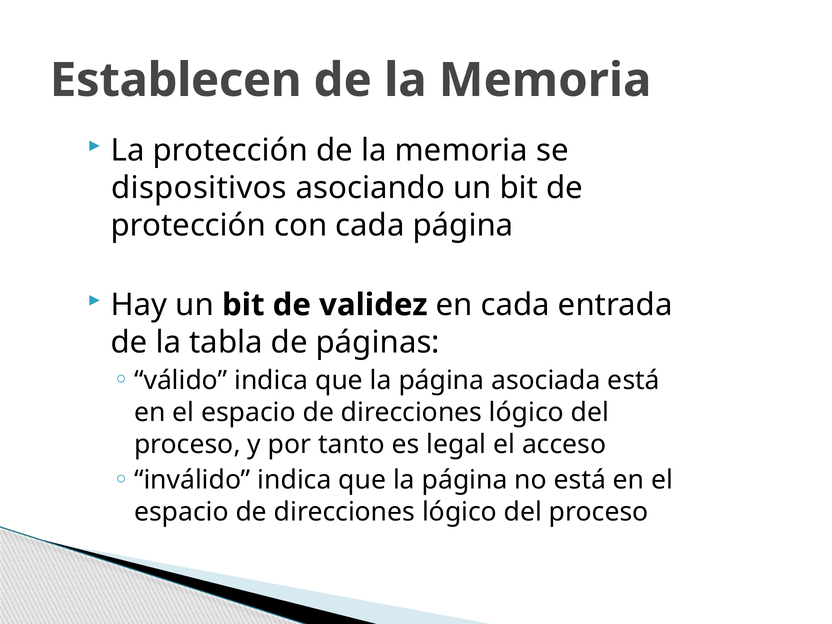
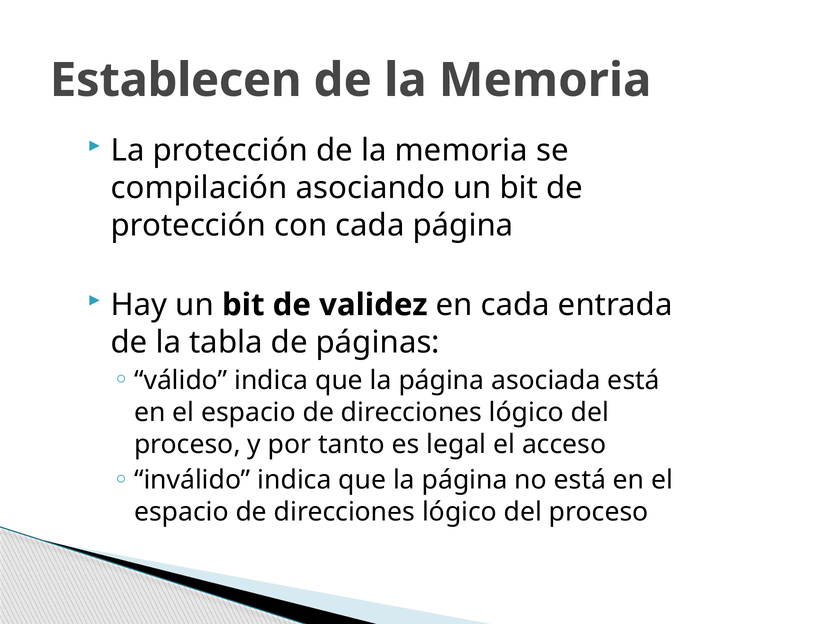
dispositivos: dispositivos -> compilación
